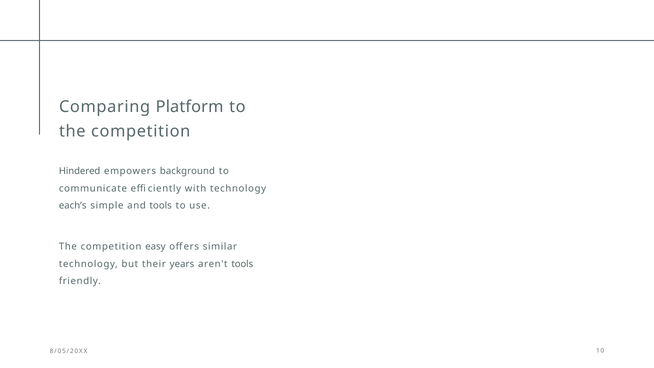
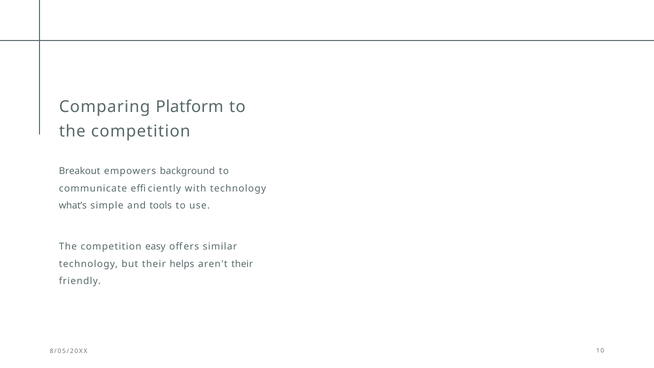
Hindered: Hindered -> Breakout
each’s: each’s -> what’s
years: years -> helps
aren't tools: tools -> their
